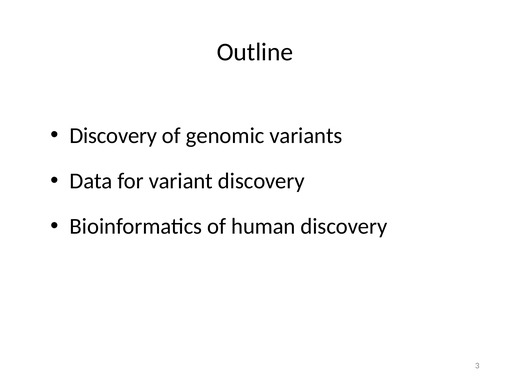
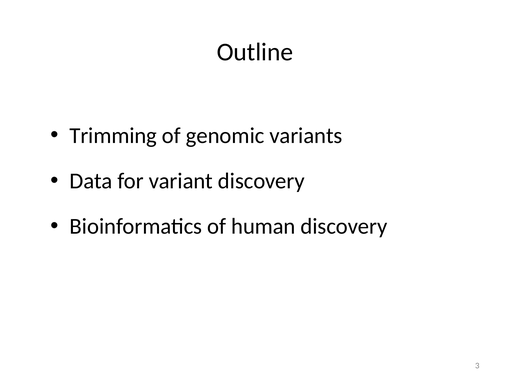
Discovery at (113, 135): Discovery -> Trimming
